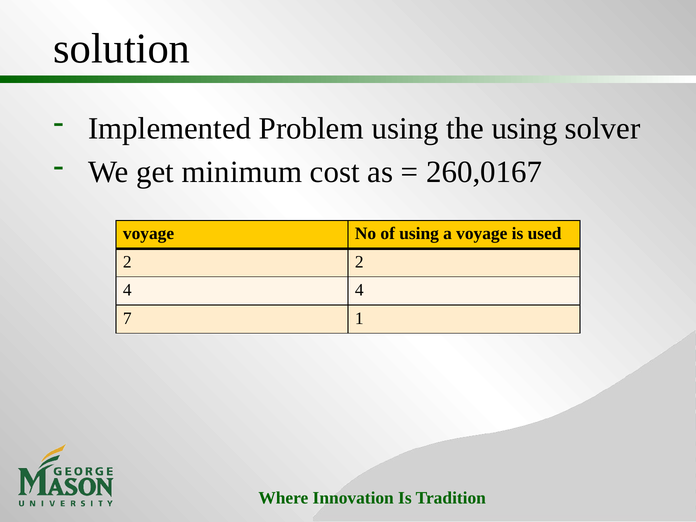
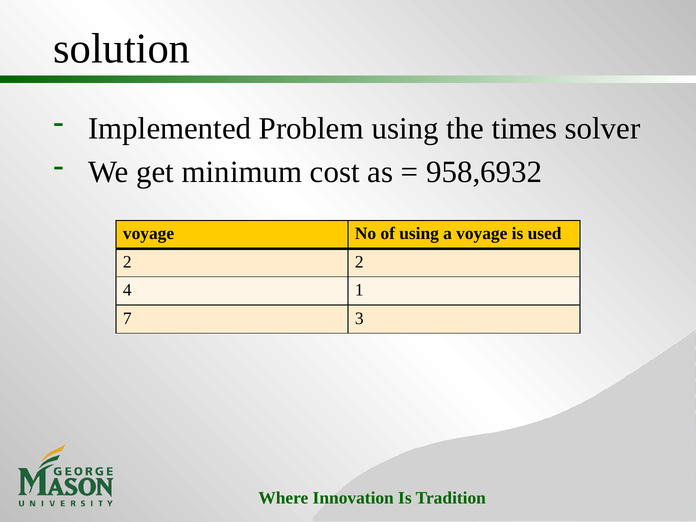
the using: using -> times
260,0167: 260,0167 -> 958,6932
4 4: 4 -> 1
1: 1 -> 3
